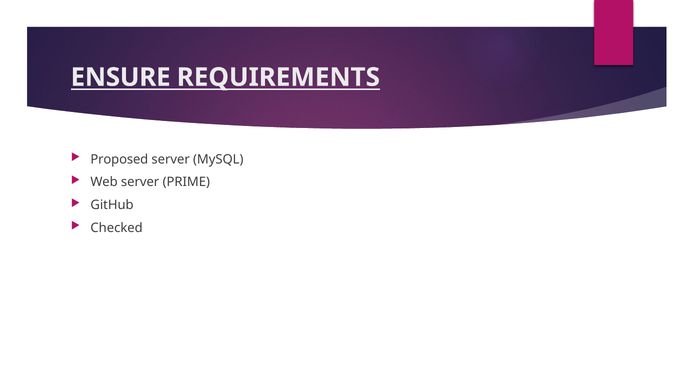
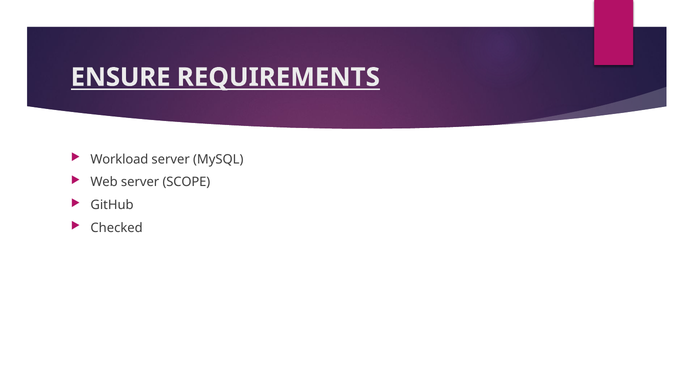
Proposed: Proposed -> Workload
PRIME: PRIME -> SCOPE
